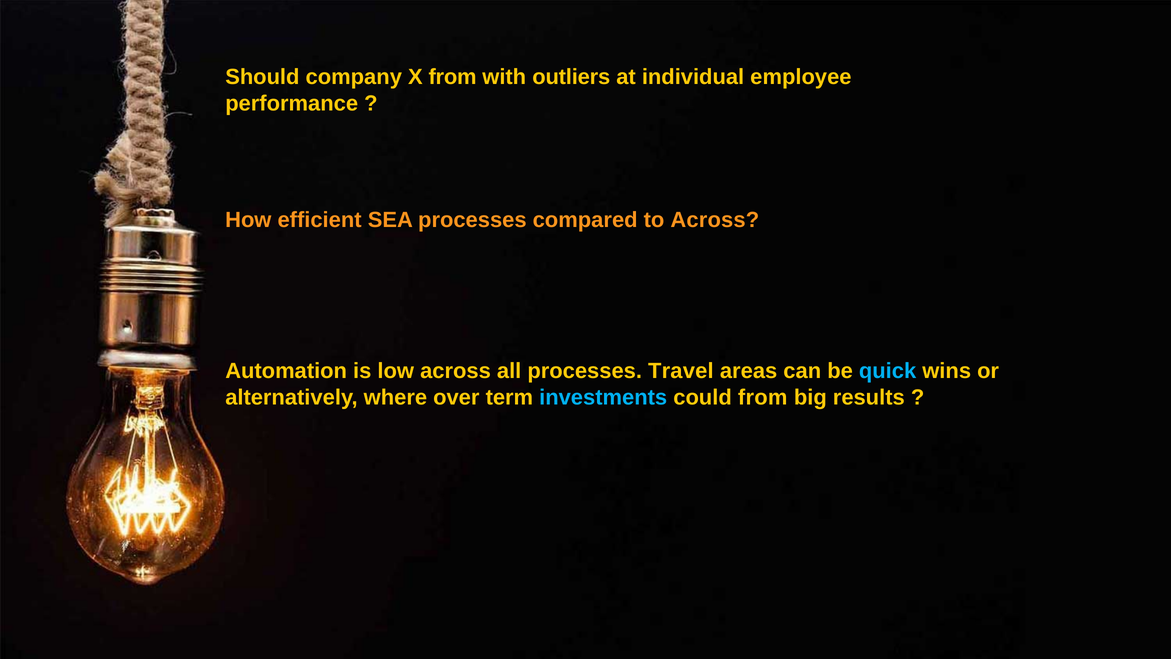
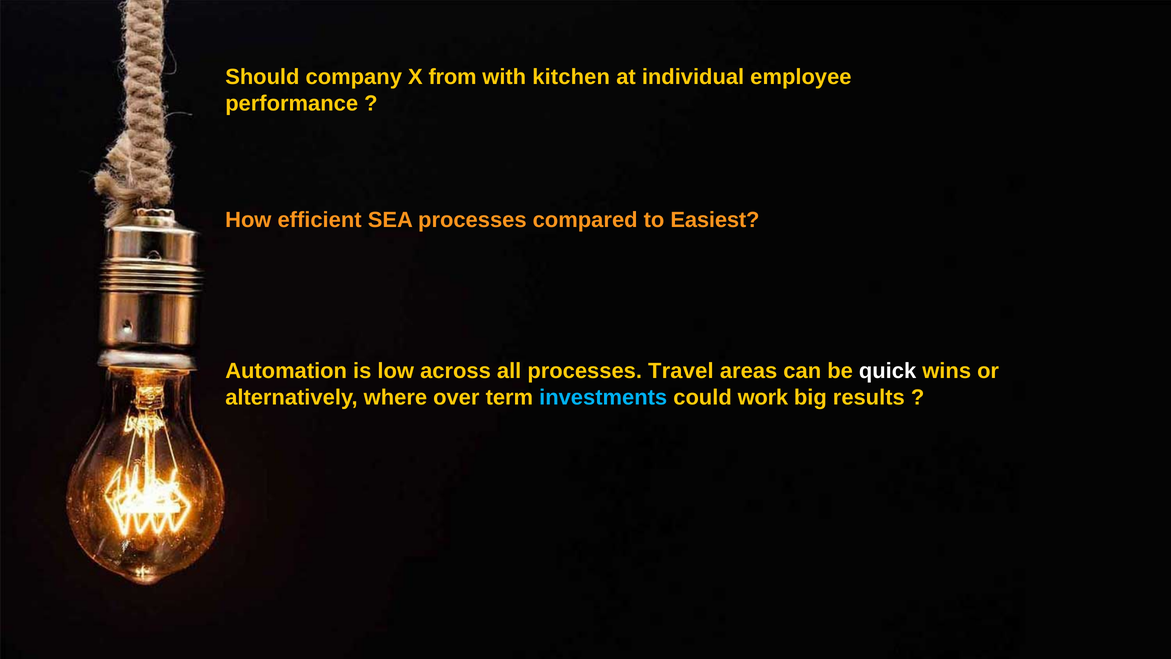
outliers: outliers -> kitchen
to Across: Across -> Easiest
quick colour: light blue -> white
could from: from -> work
